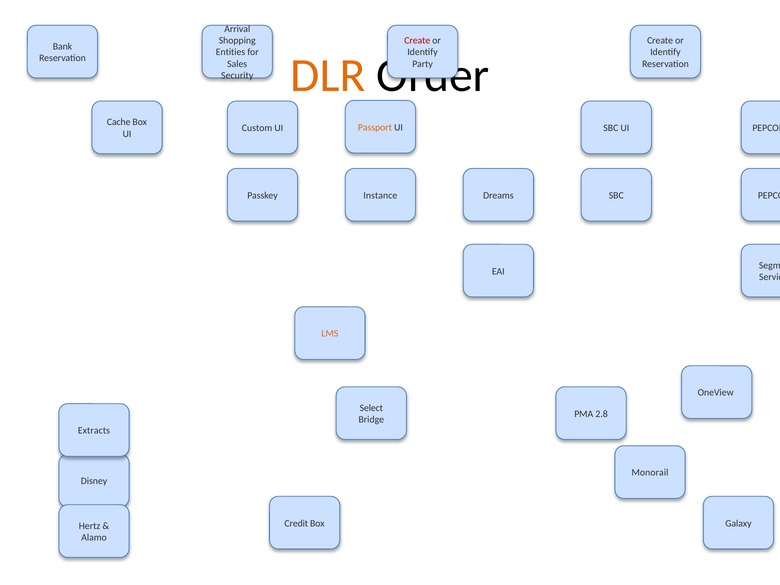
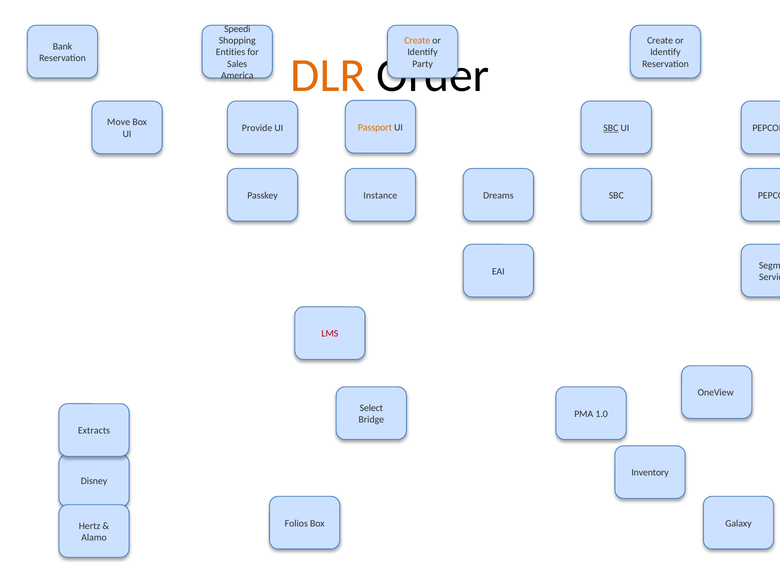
Arrival: Arrival -> Speedi
Create at (417, 41) colour: red -> orange
Security: Security -> America
Cache: Cache -> Move
Custom: Custom -> Provide
SBC at (611, 128) underline: none -> present
LMS colour: orange -> red
2.8: 2.8 -> 1.0
Monorail: Monorail -> Inventory
Credit: Credit -> Folios
